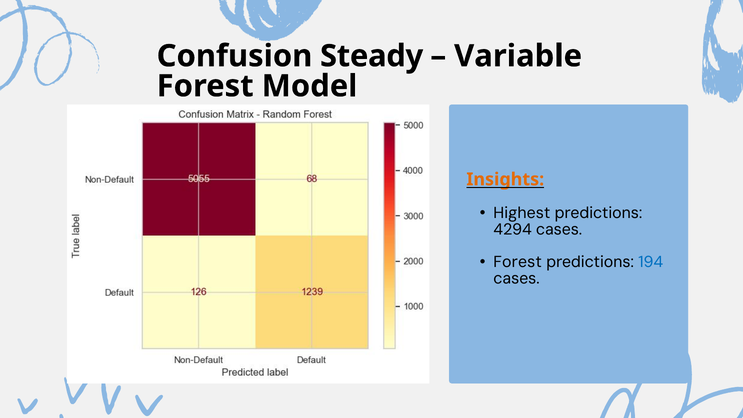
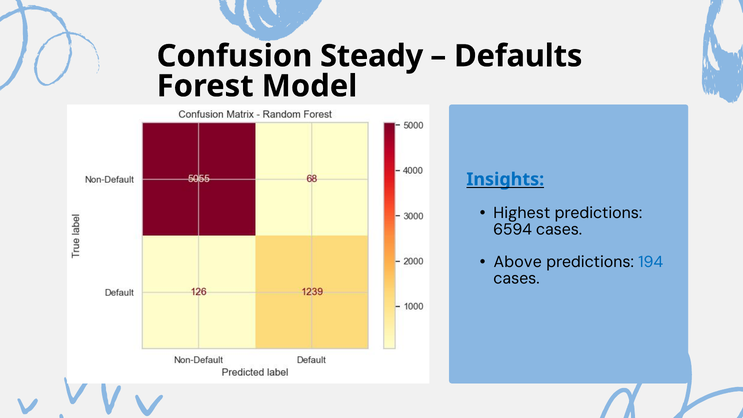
Variable: Variable -> Defaults
Insights colour: orange -> blue
4294: 4294 -> 6594
Forest at (518, 262): Forest -> Above
